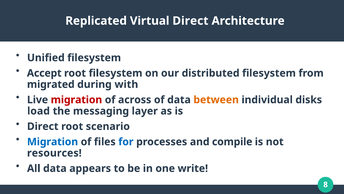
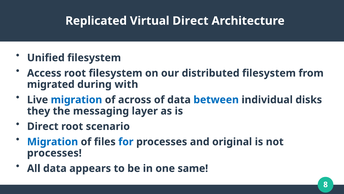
Accept: Accept -> Access
migration at (76, 100) colour: red -> blue
between colour: orange -> blue
load: load -> they
compile: compile -> original
resources at (54, 153): resources -> processes
write: write -> same
